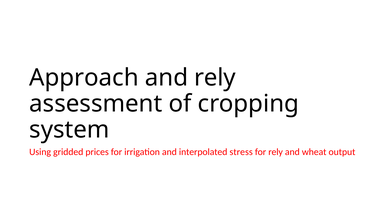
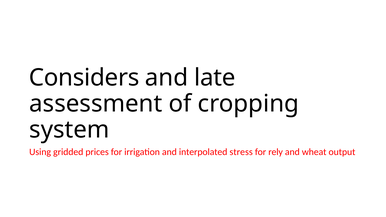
Approach: Approach -> Considers
and rely: rely -> late
